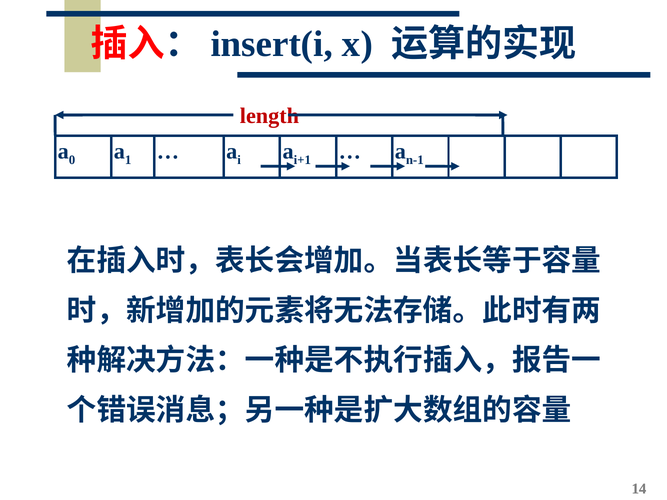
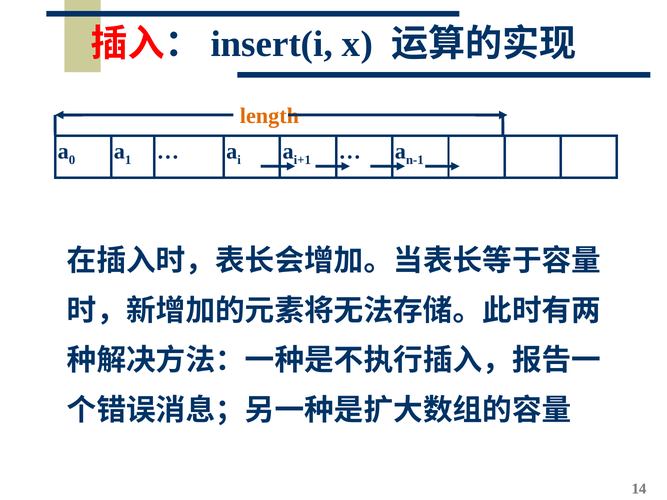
length colour: red -> orange
